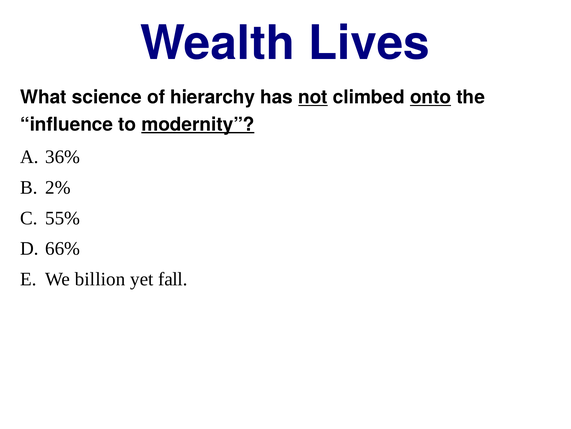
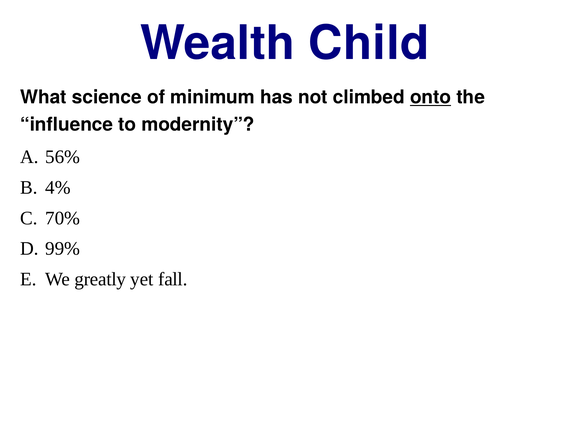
Lives: Lives -> Child
hierarchy: hierarchy -> minimum
not underline: present -> none
modernity underline: present -> none
36%: 36% -> 56%
2%: 2% -> 4%
55%: 55% -> 70%
66%: 66% -> 99%
billion: billion -> greatly
